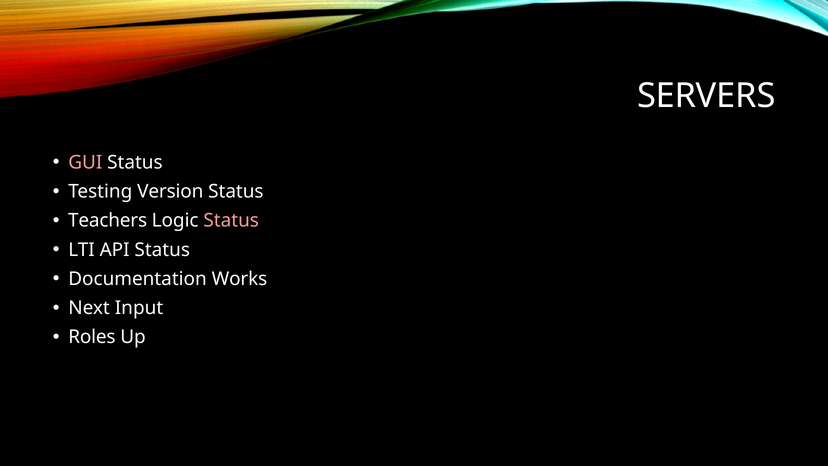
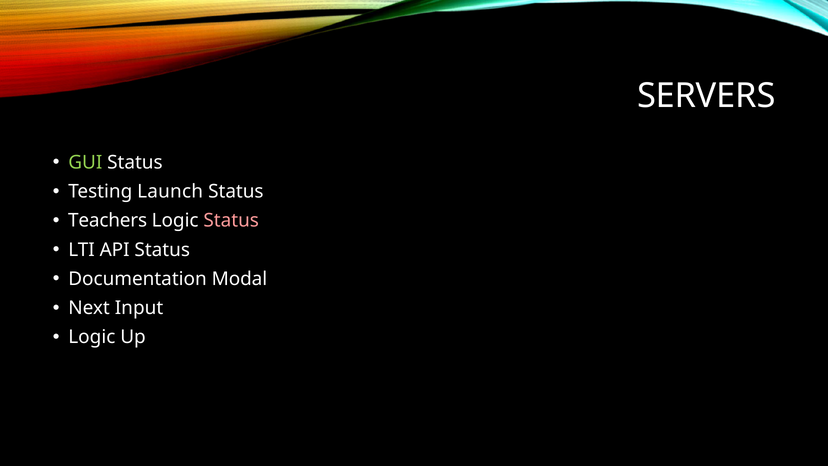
GUI colour: pink -> light green
Version: Version -> Launch
Works: Works -> Modal
Roles at (92, 337): Roles -> Logic
